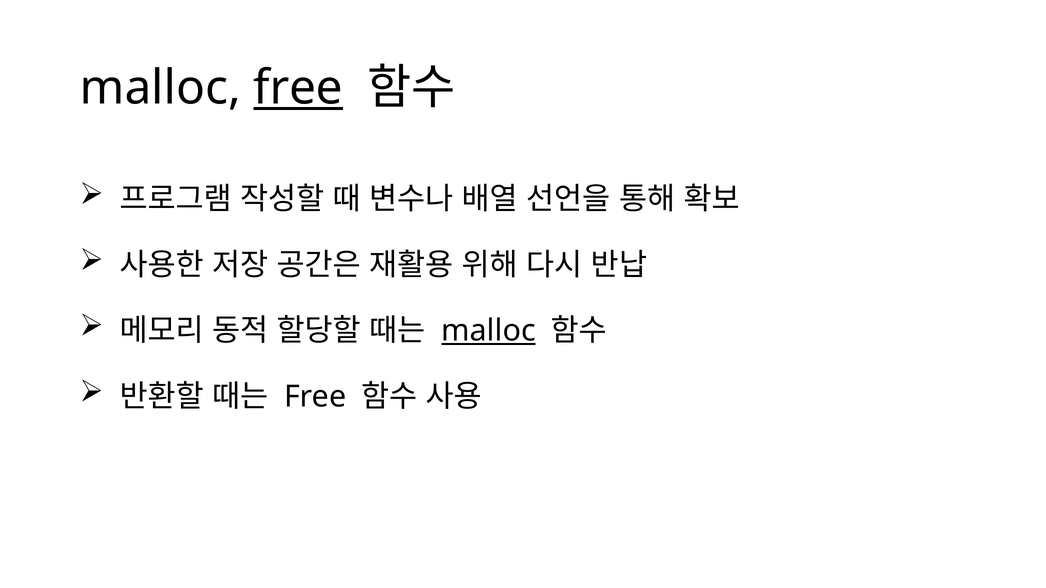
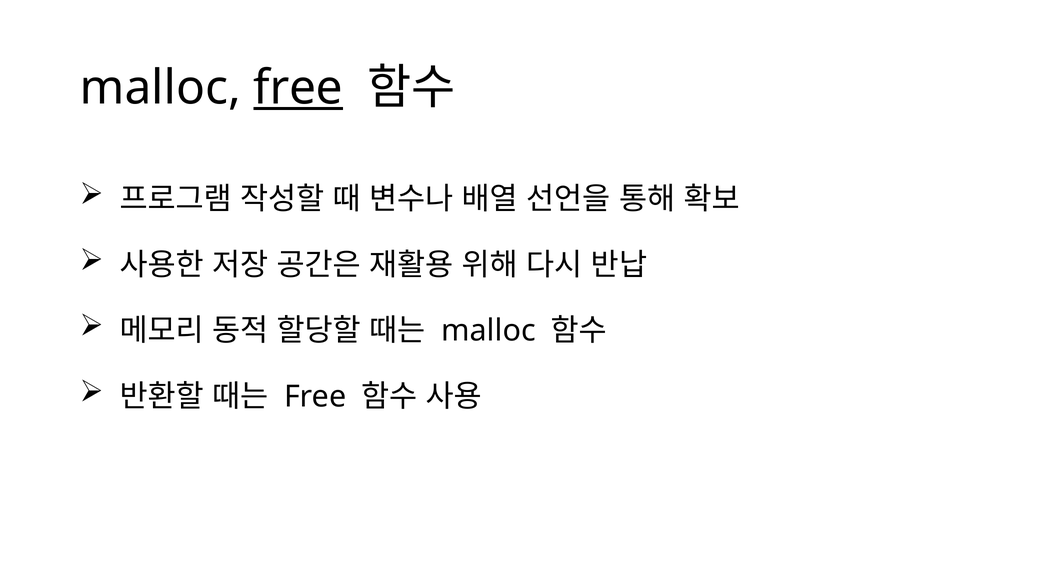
malloc at (489, 331) underline: present -> none
